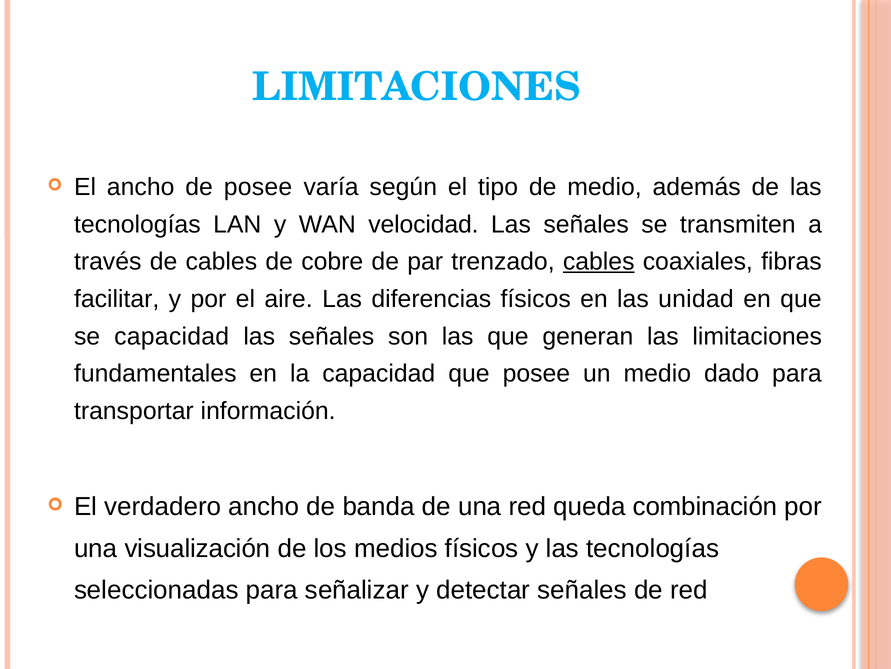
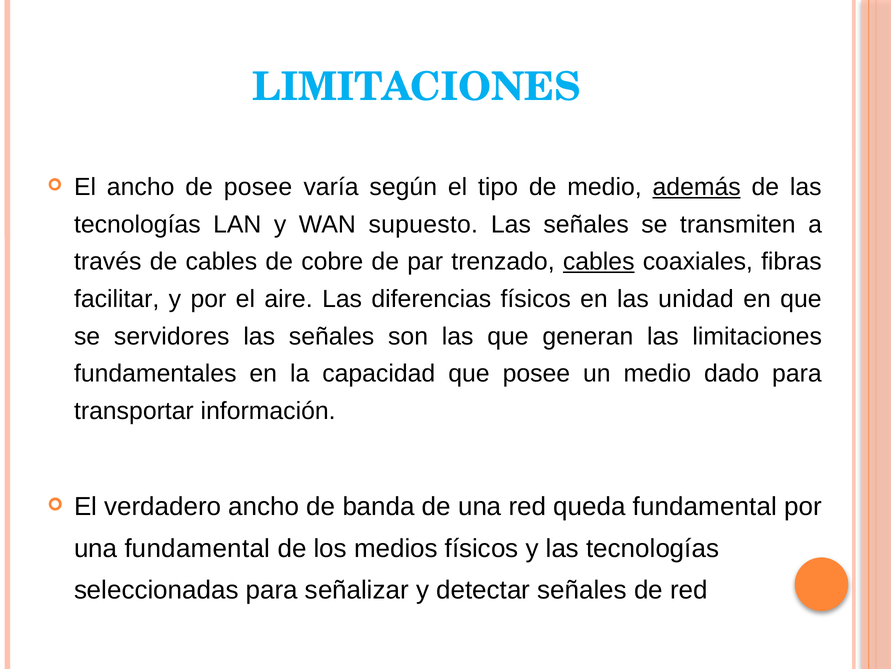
además underline: none -> present
velocidad: velocidad -> supuesto
se capacidad: capacidad -> servidores
queda combinación: combinación -> fundamental
una visualización: visualización -> fundamental
